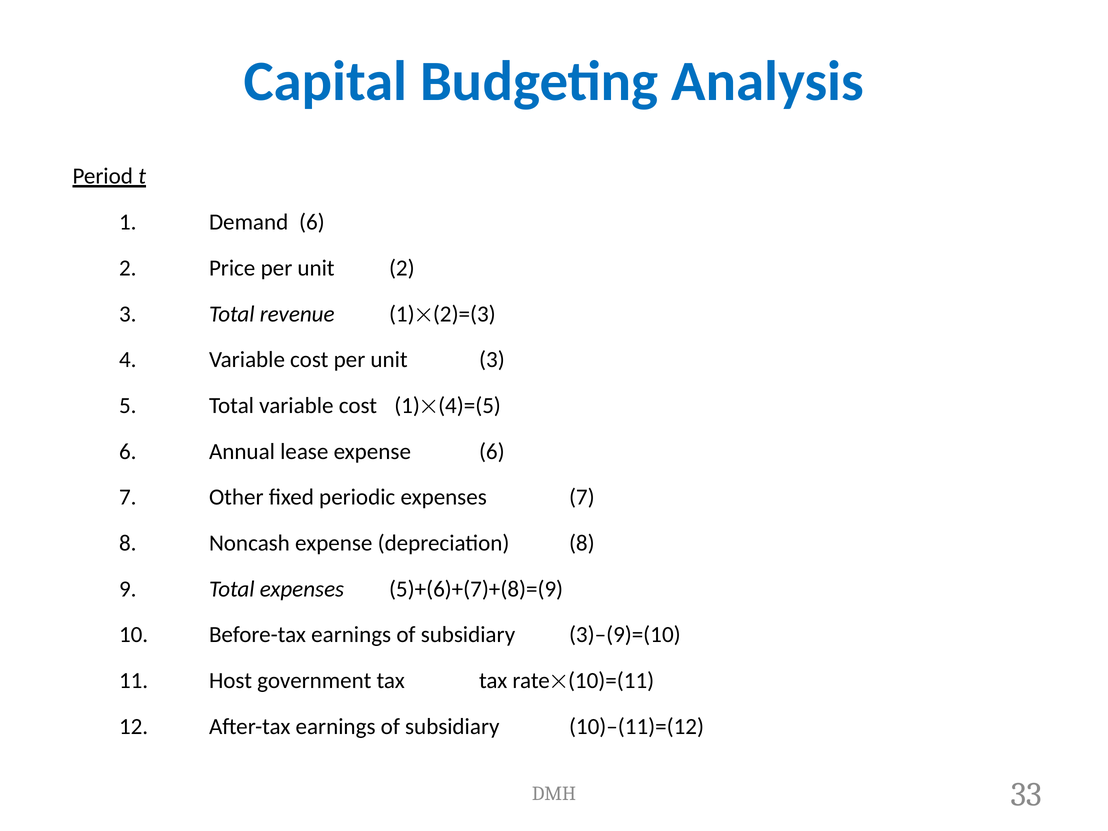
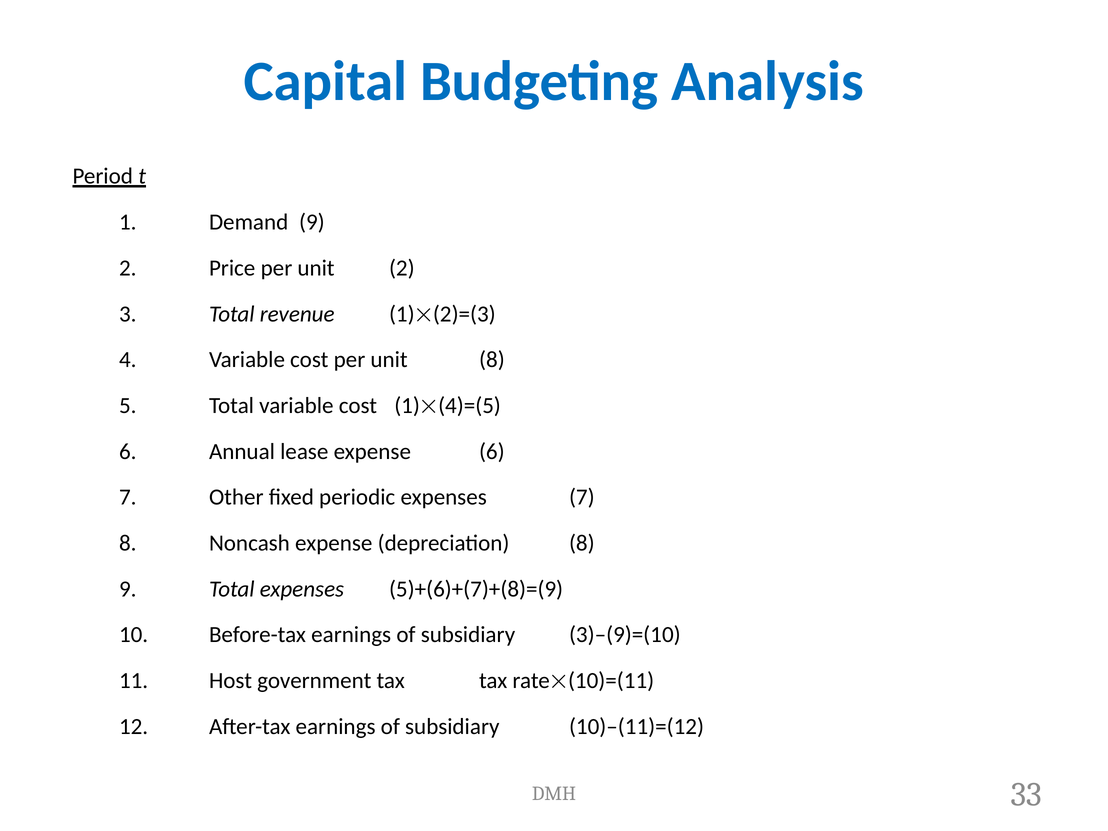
Demand 6: 6 -> 9
unit 3: 3 -> 8
